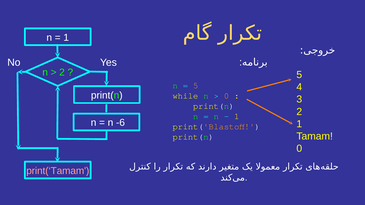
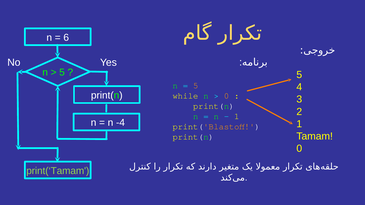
1 at (66, 38): 1 -> 6
2 at (62, 72): 2 -> 5
-6: -6 -> -4
print(‘Tamam colour: pink -> light green
